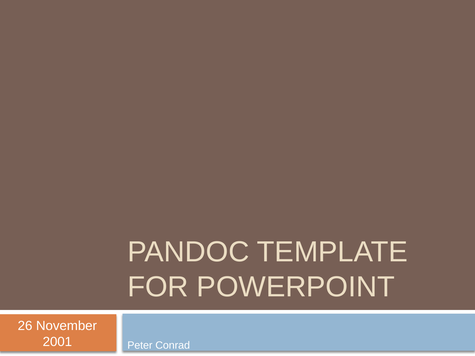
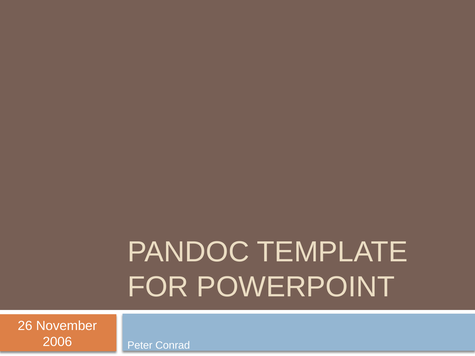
2001: 2001 -> 2006
